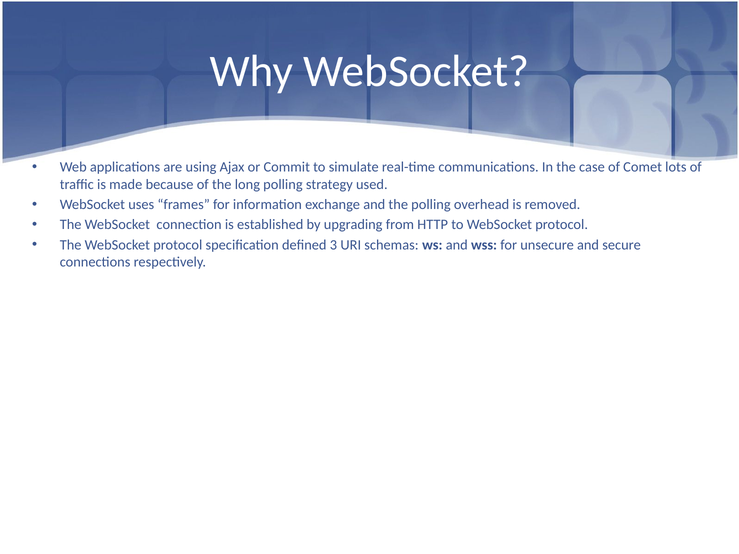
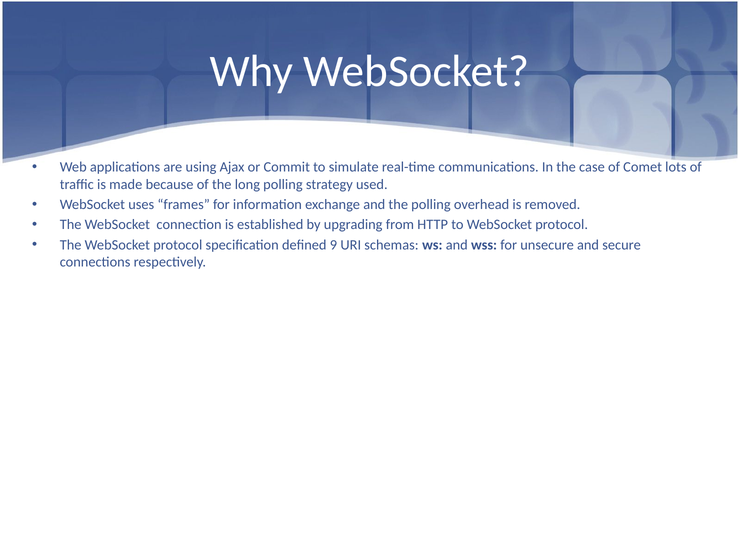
3: 3 -> 9
